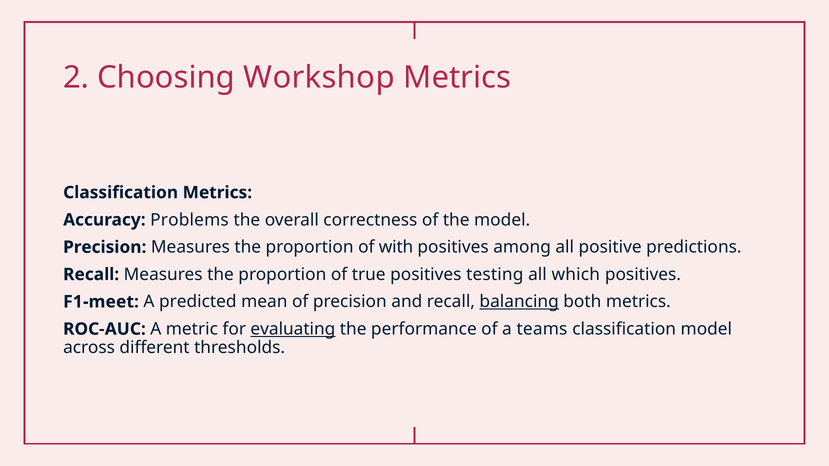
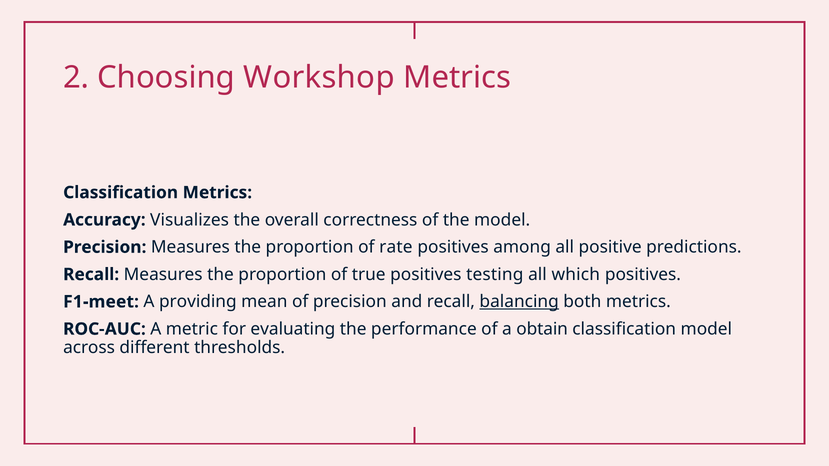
Problems: Problems -> Visualizes
with: with -> rate
predicted: predicted -> providing
evaluating underline: present -> none
teams: teams -> obtain
